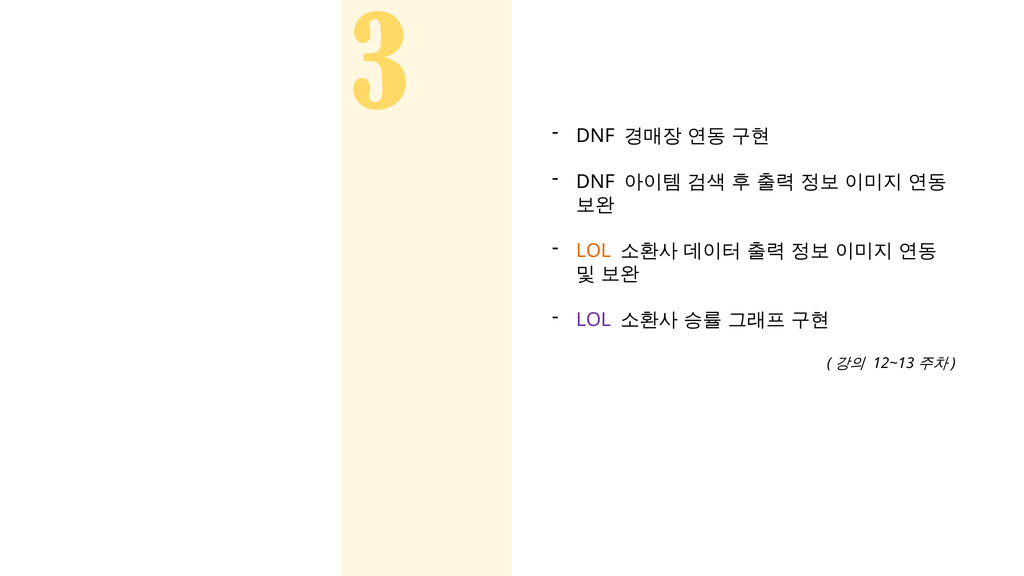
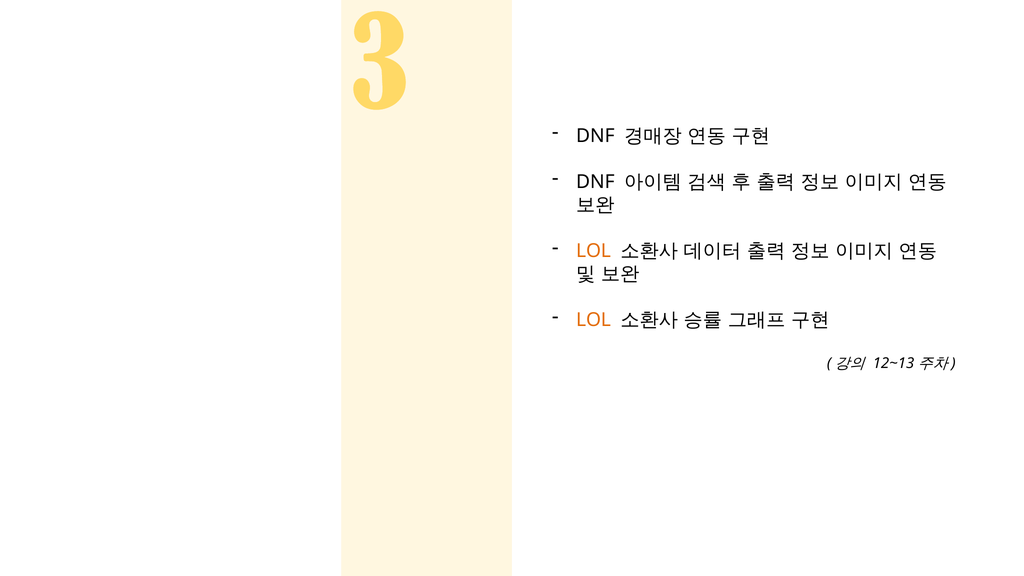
LOL at (594, 320) colour: purple -> orange
